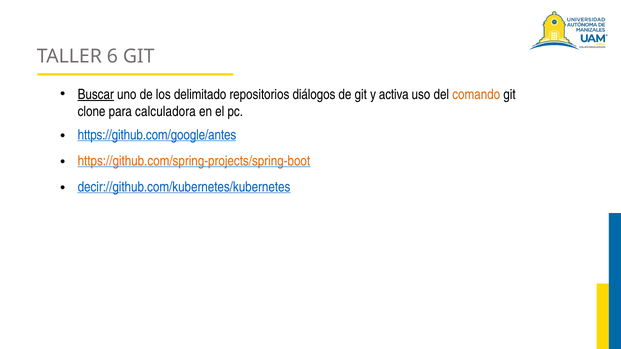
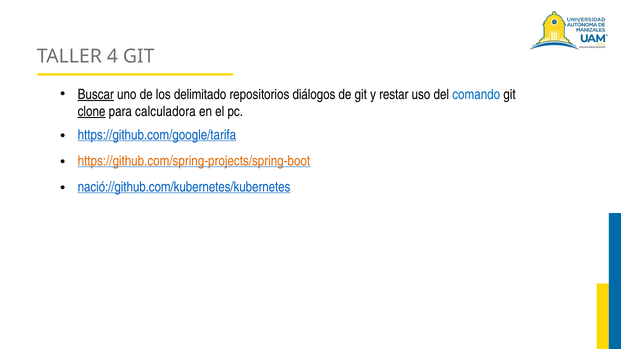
6: 6 -> 4
activa: activa -> restar
comando colour: orange -> blue
clone underline: none -> present
https://github.com/google/antes: https://github.com/google/antes -> https://github.com/google/tarifa
decir://github.com/kubernetes/kubernetes: decir://github.com/kubernetes/kubernetes -> nació://github.com/kubernetes/kubernetes
